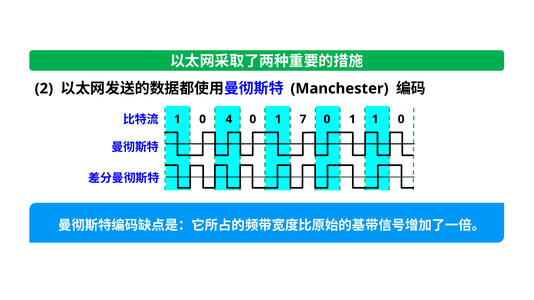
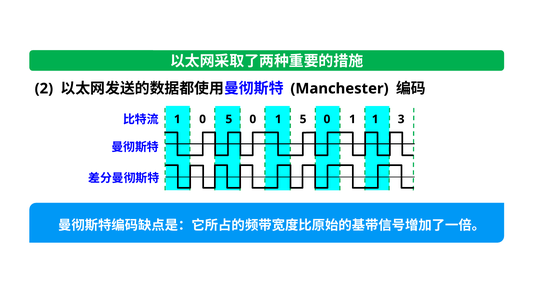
4 at (229, 119): 4 -> 5
7 at (303, 119): 7 -> 5
0 at (401, 119): 0 -> 3
